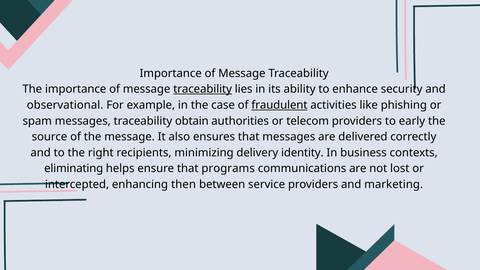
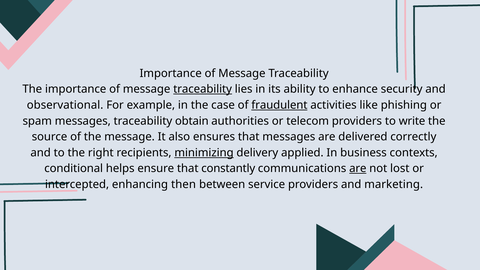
early: early -> write
minimizing underline: none -> present
identity: identity -> applied
eliminating: eliminating -> conditional
programs: programs -> constantly
are at (358, 169) underline: none -> present
